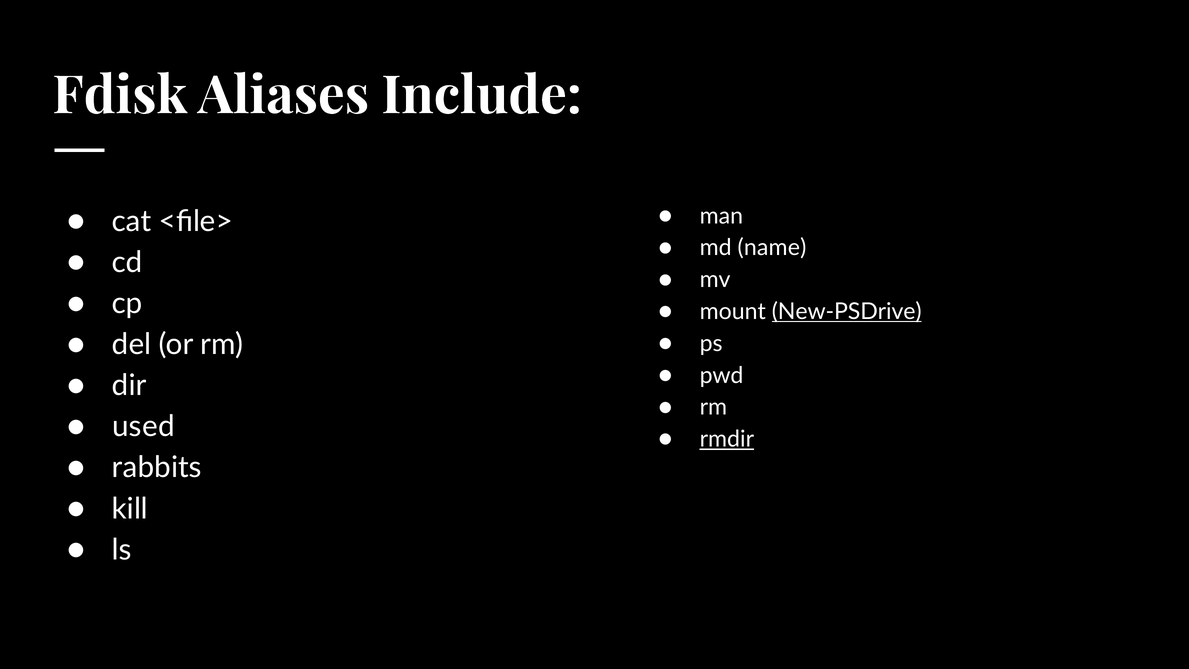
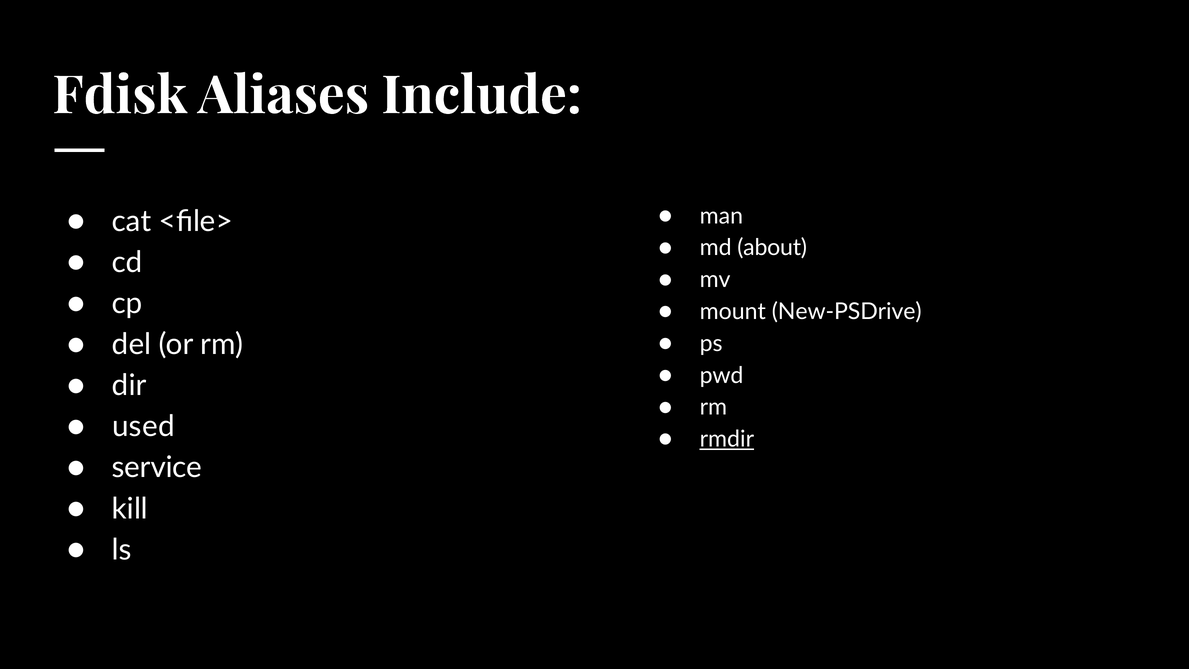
name: name -> about
New-PSDrive underline: present -> none
rabbits: rabbits -> service
